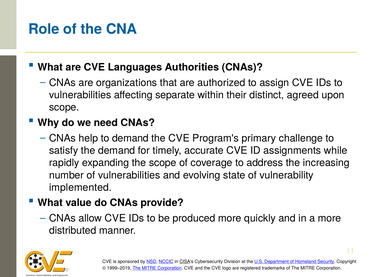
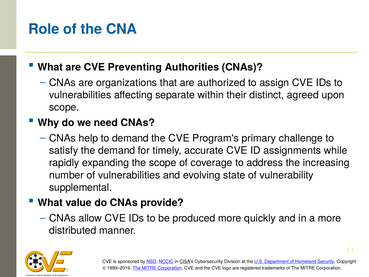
Languages: Languages -> Preventing
implemented: implemented -> supplemental
